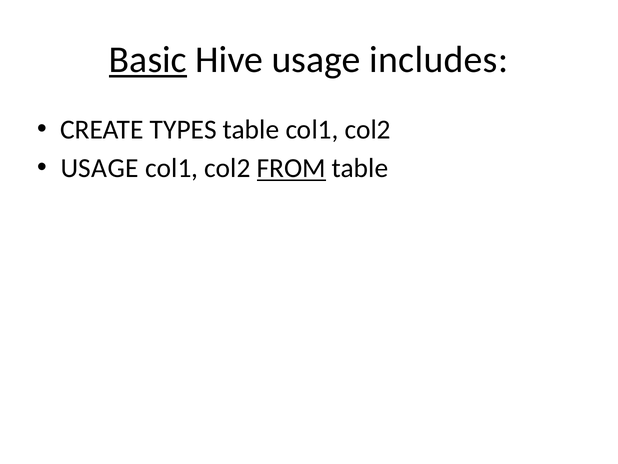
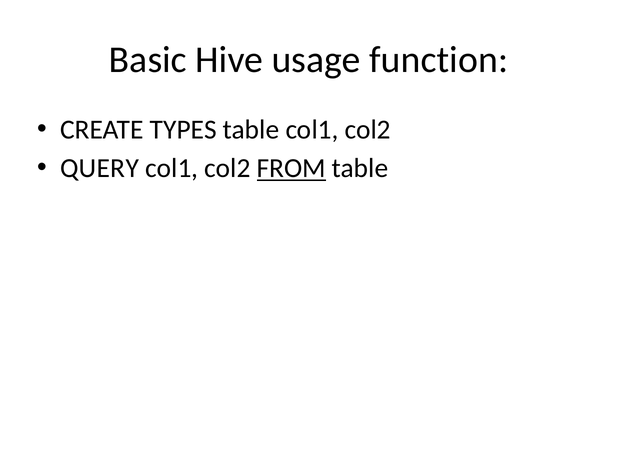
Basic underline: present -> none
includes: includes -> function
USAGE at (100, 168): USAGE -> QUERY
